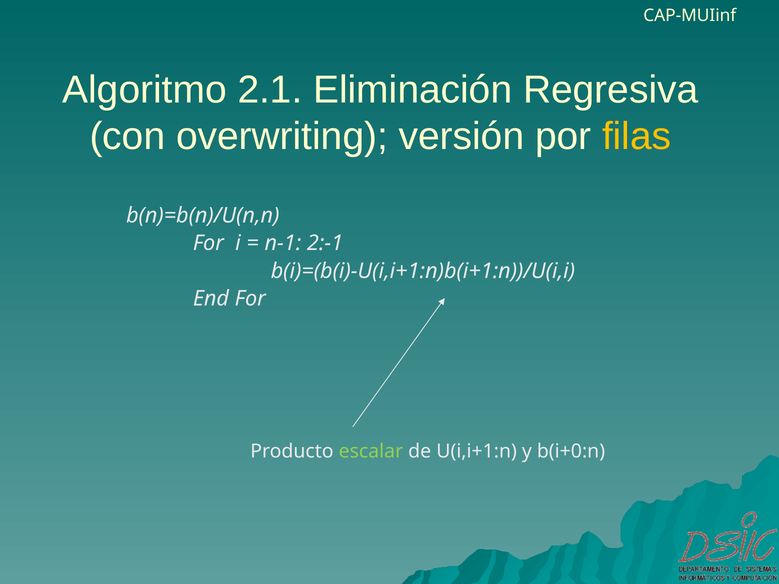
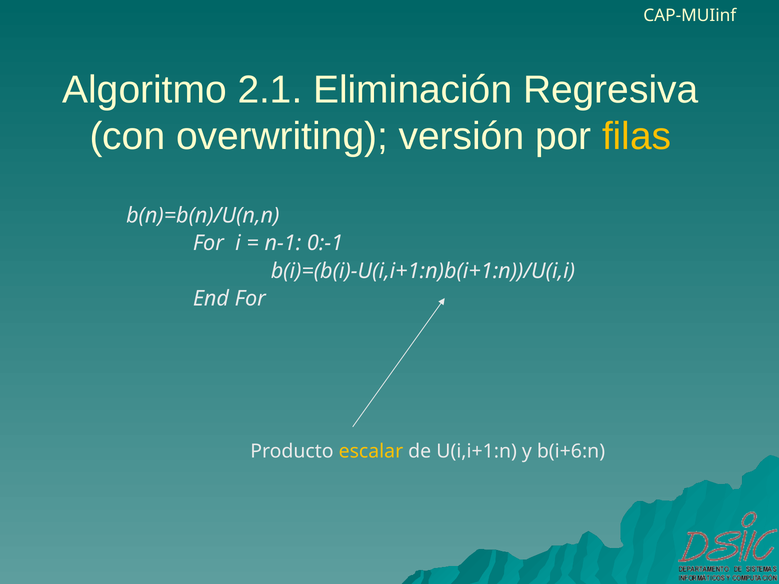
2:-1: 2:-1 -> 0:-1
escalar colour: light green -> yellow
b(i+0:n: b(i+0:n -> b(i+6:n
